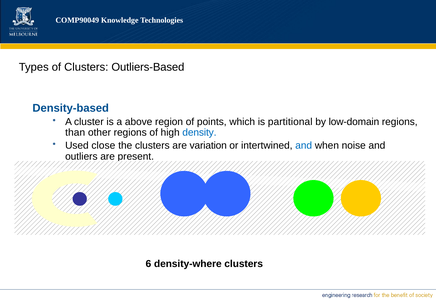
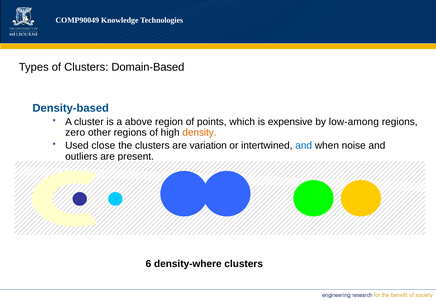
Outliers-Based: Outliers-Based -> Domain-Based
partitional: partitional -> expensive
low-domain: low-domain -> low-among
than: than -> zero
density colour: blue -> orange
